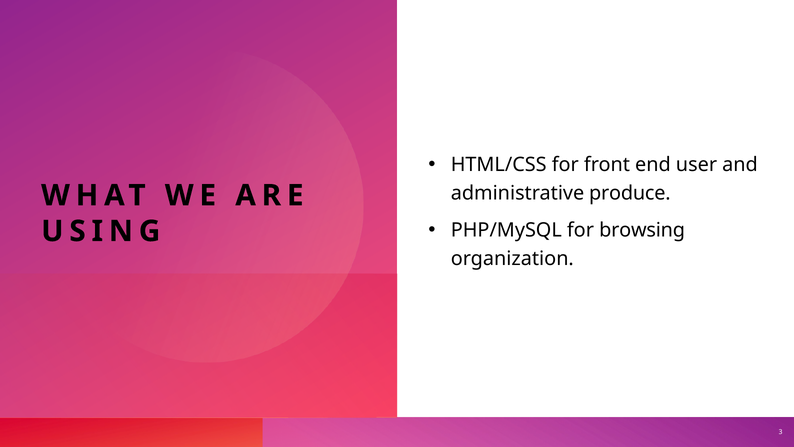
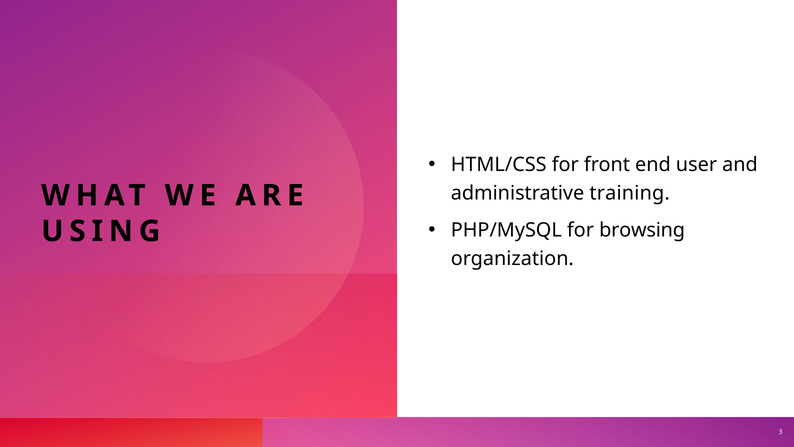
produce: produce -> training
